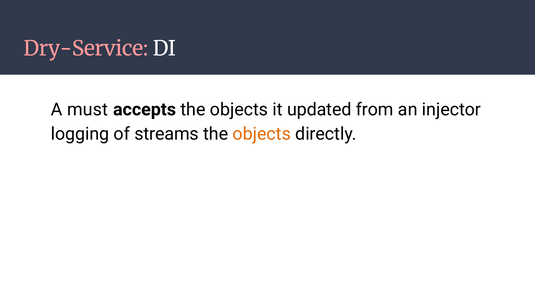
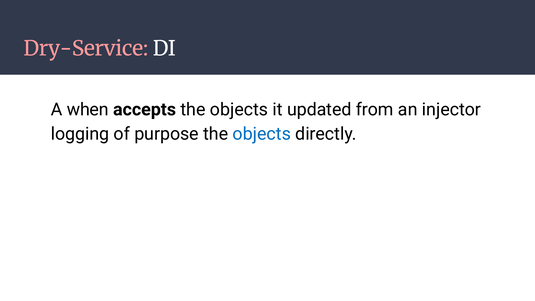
must: must -> when
streams: streams -> purpose
objects at (262, 134) colour: orange -> blue
